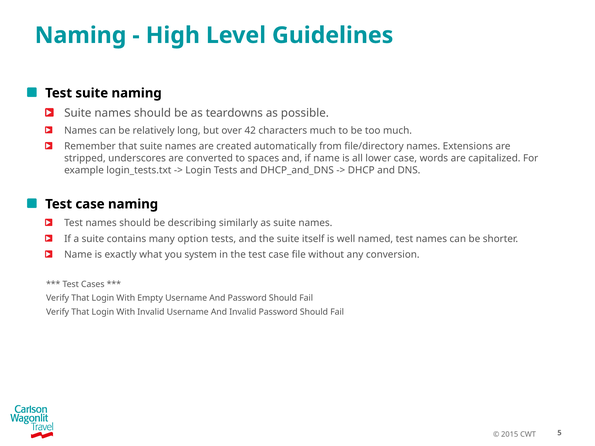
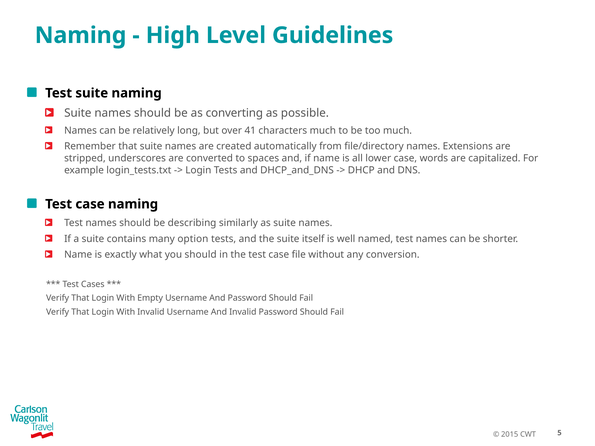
teardowns: teardowns -> converting
42: 42 -> 41
you system: system -> should
